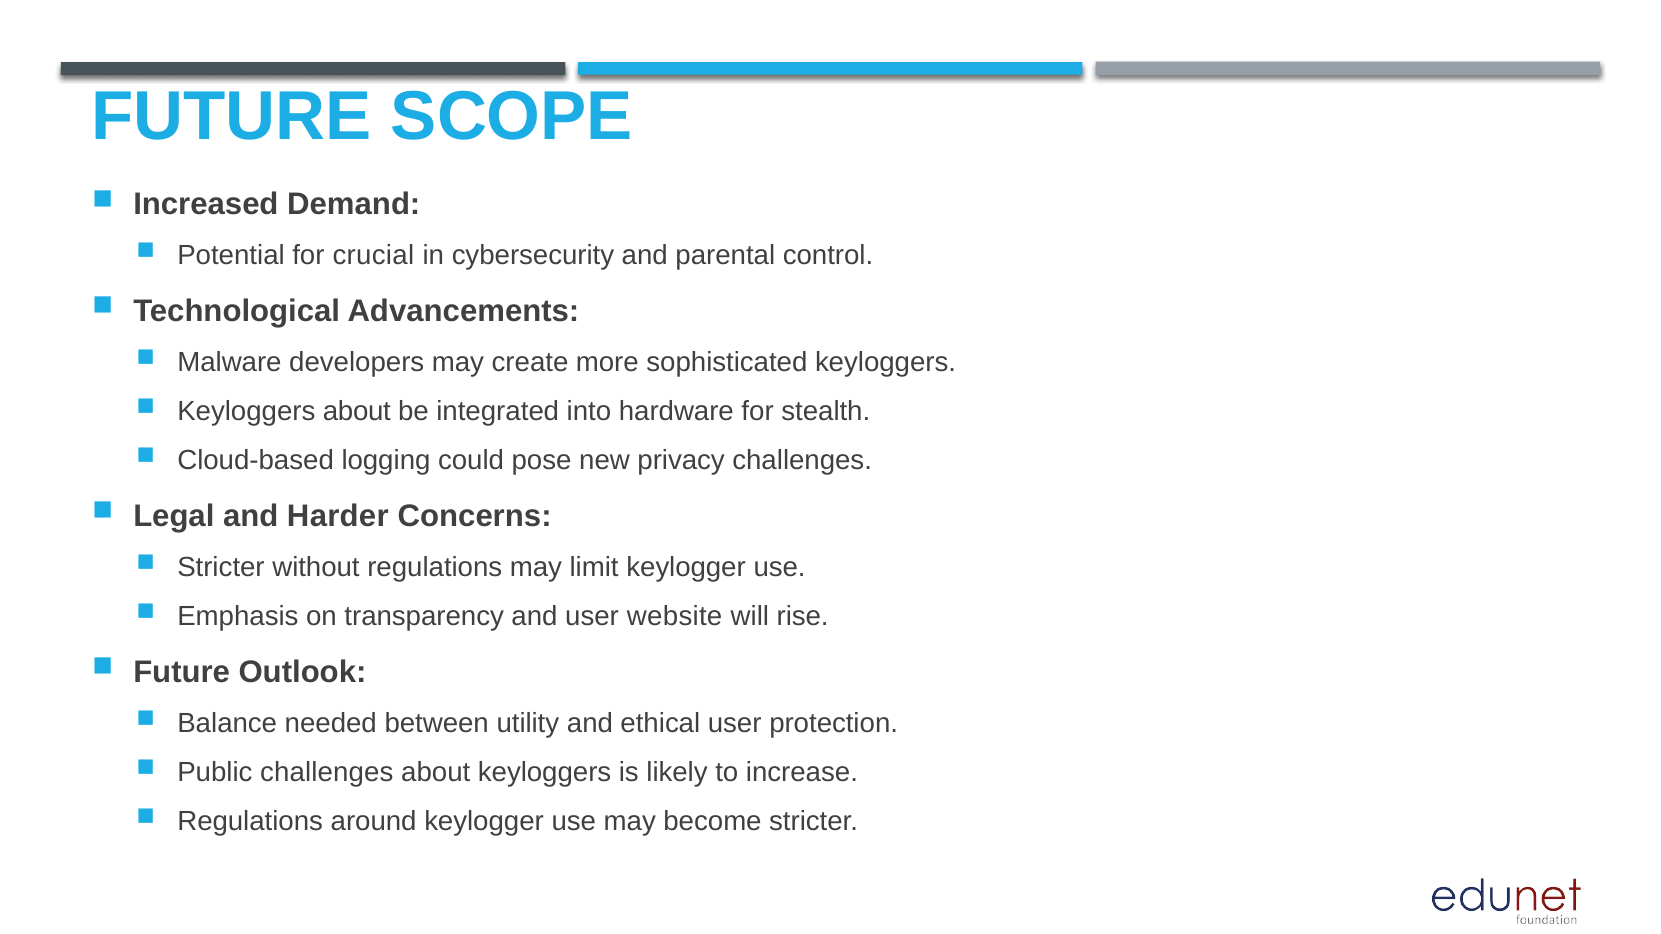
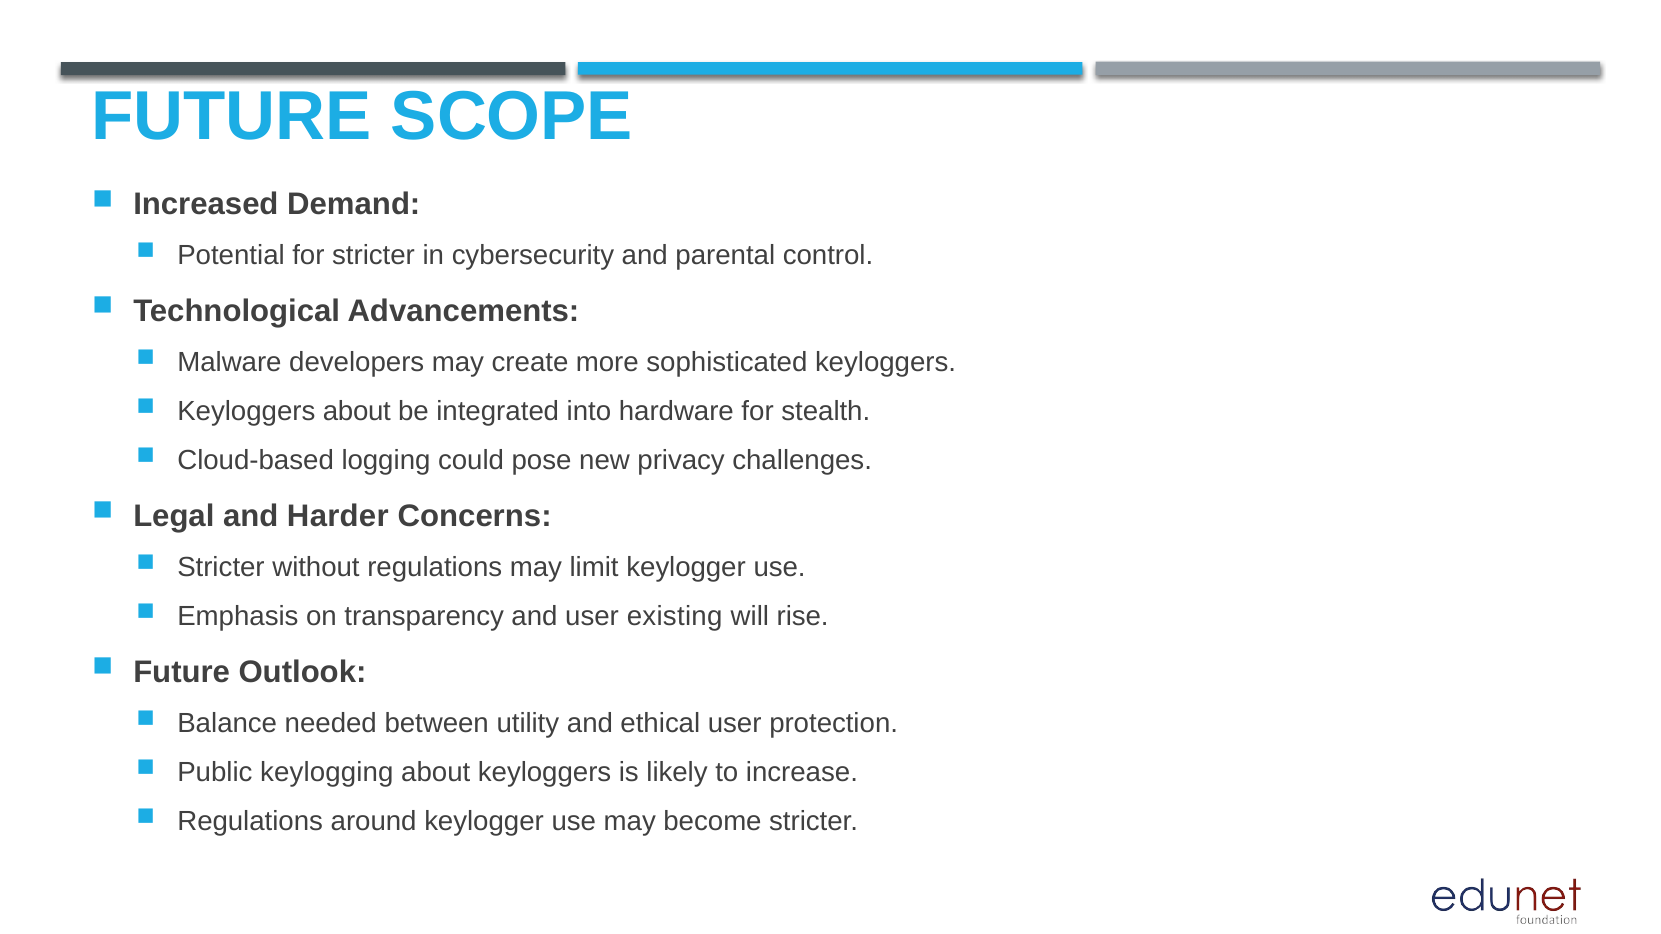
for crucial: crucial -> stricter
website: website -> existing
Public challenges: challenges -> keylogging
